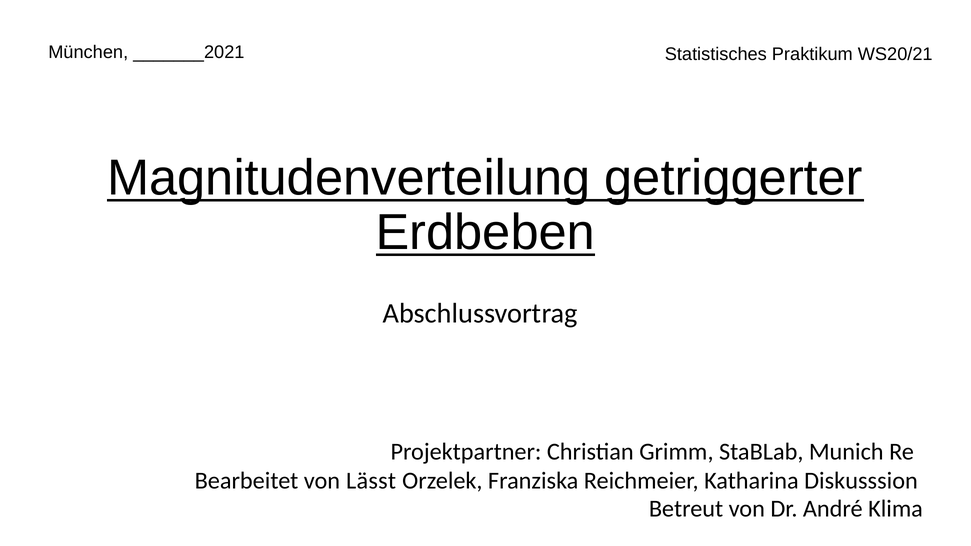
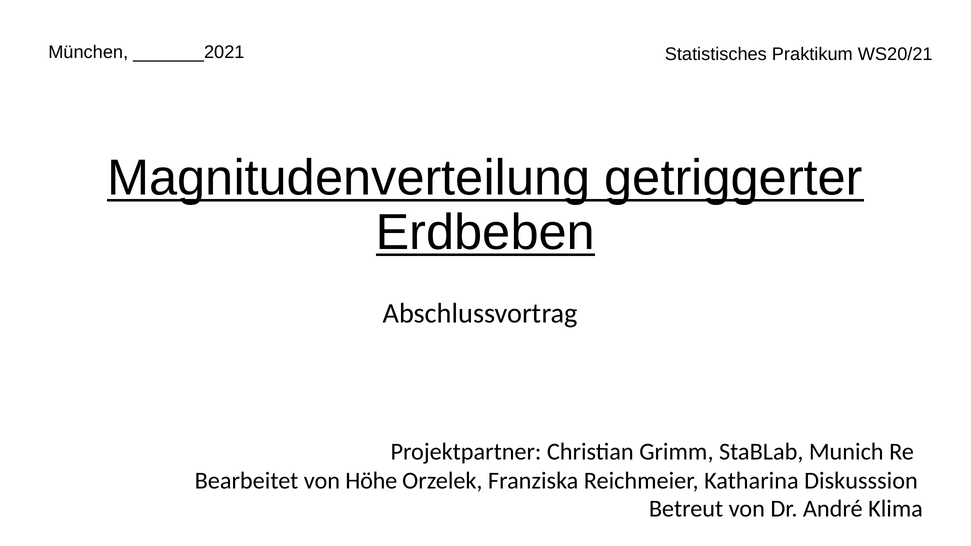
Lässt: Lässt -> Höhe
